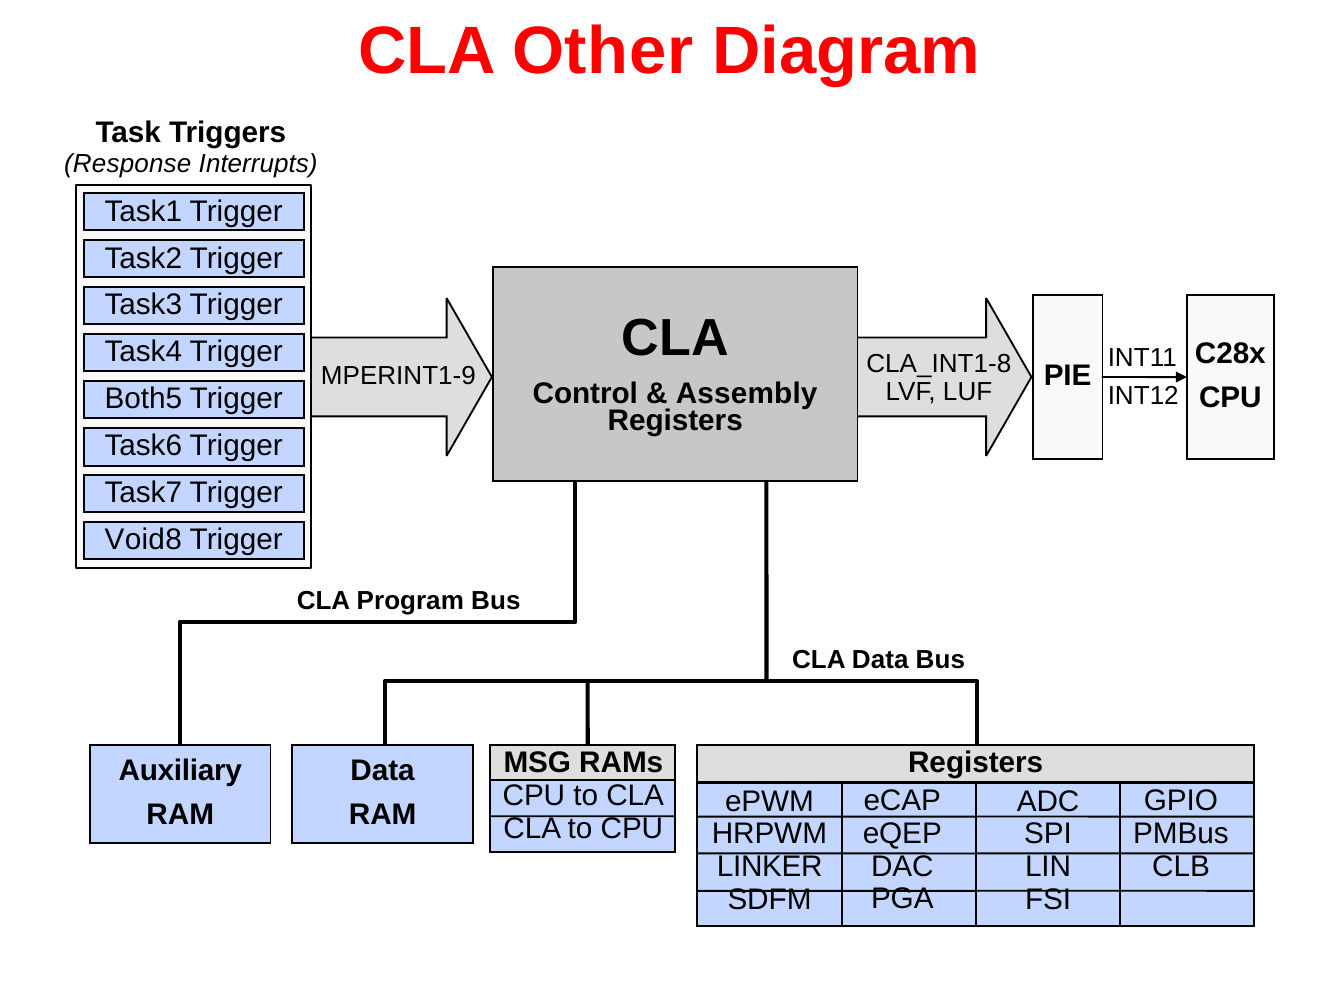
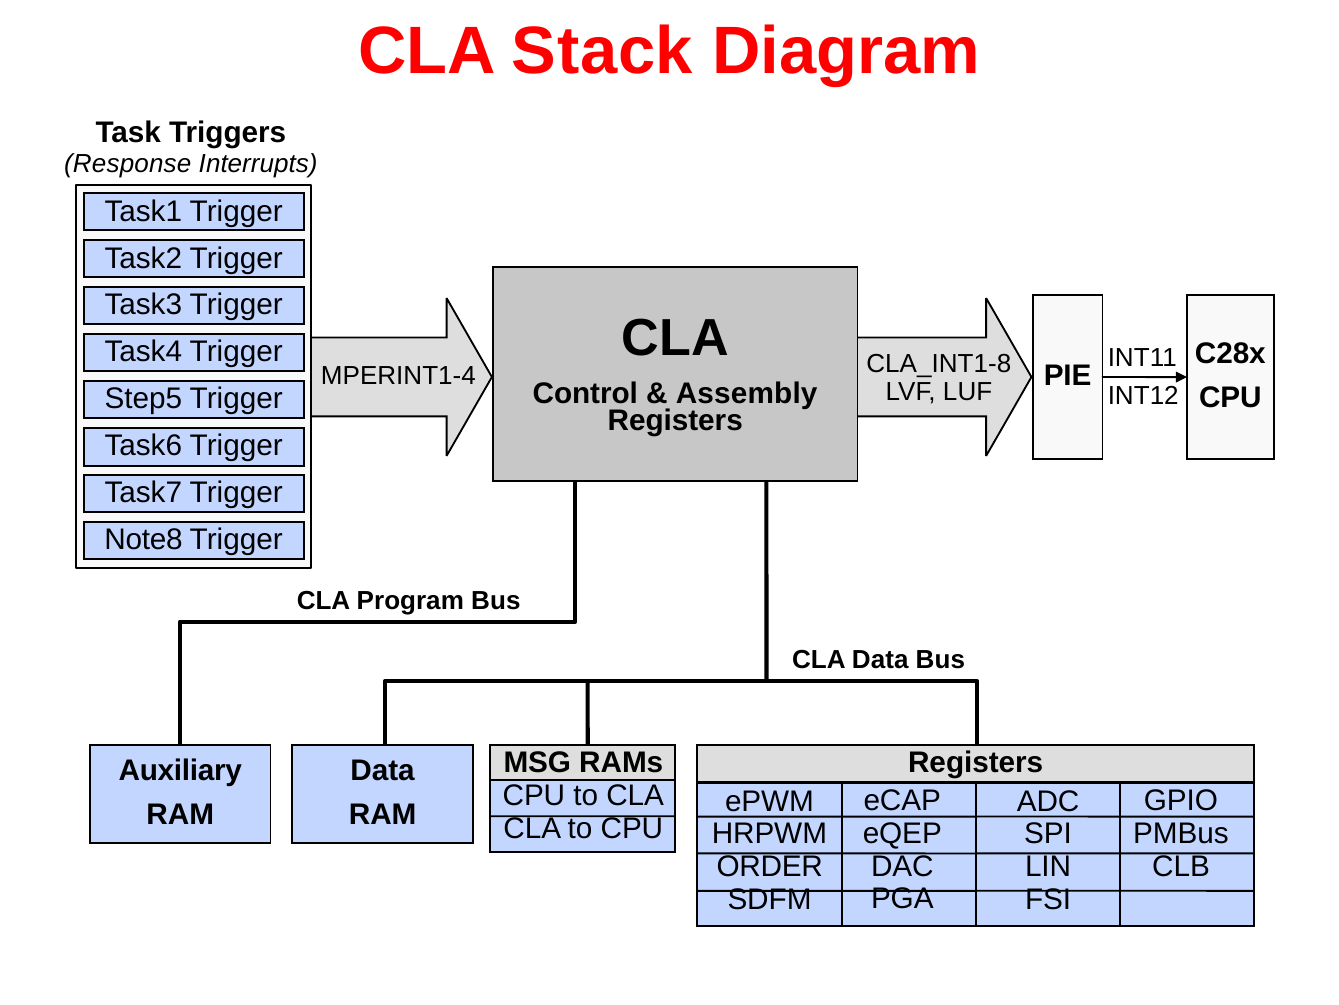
Other: Other -> Stack
MPERINT1-9: MPERINT1-9 -> MPERINT1-4
Both5: Both5 -> Step5
Void8: Void8 -> Note8
LINKER: LINKER -> ORDER
